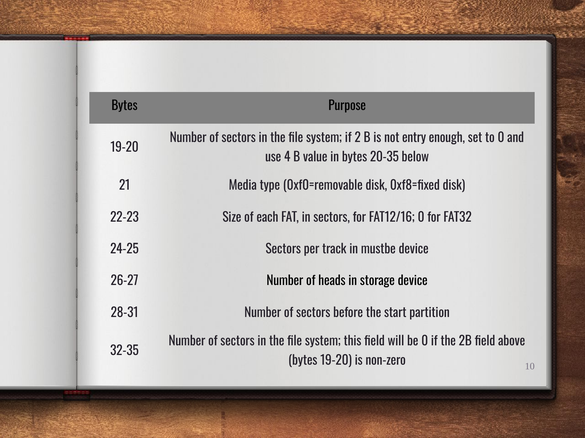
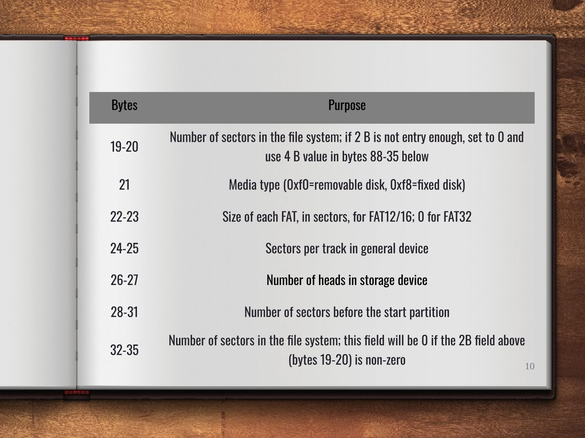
20-35: 20-35 -> 88-35
mustbe: mustbe -> general
